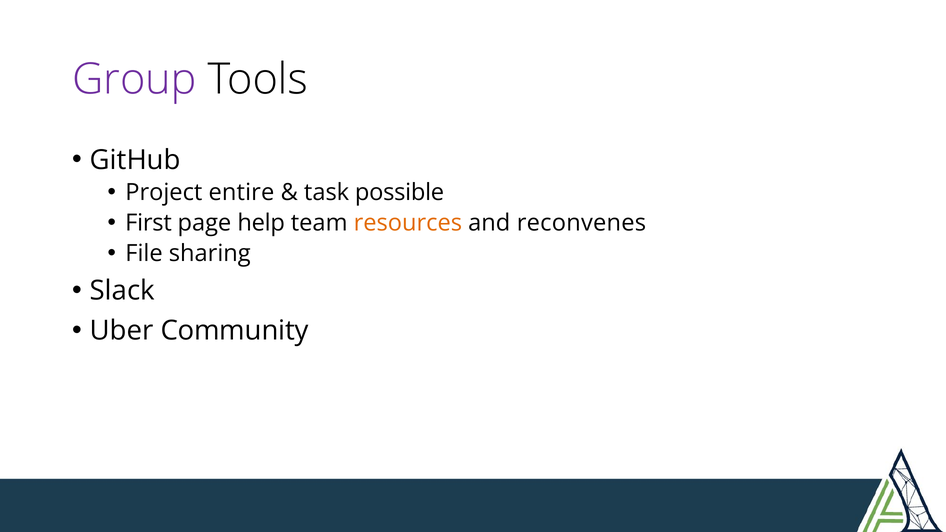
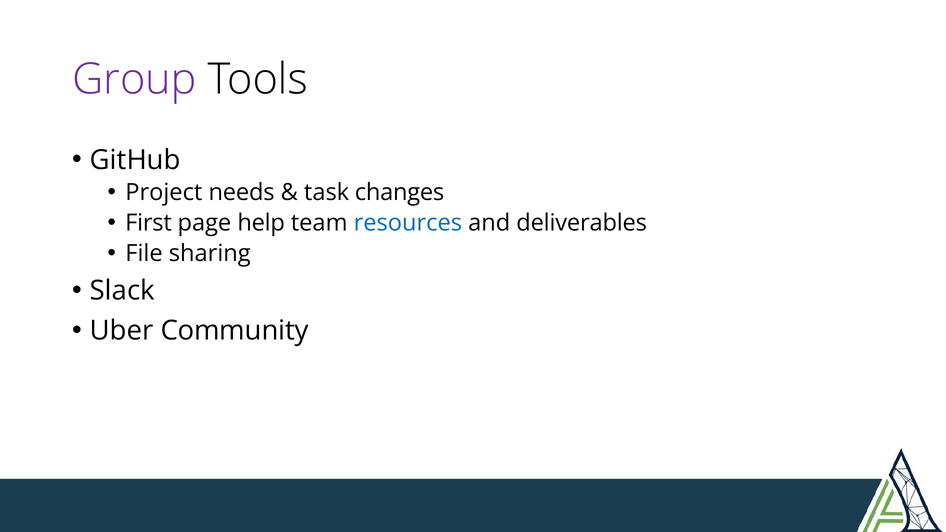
entire: entire -> needs
possible: possible -> changes
resources colour: orange -> blue
reconvenes: reconvenes -> deliverables
